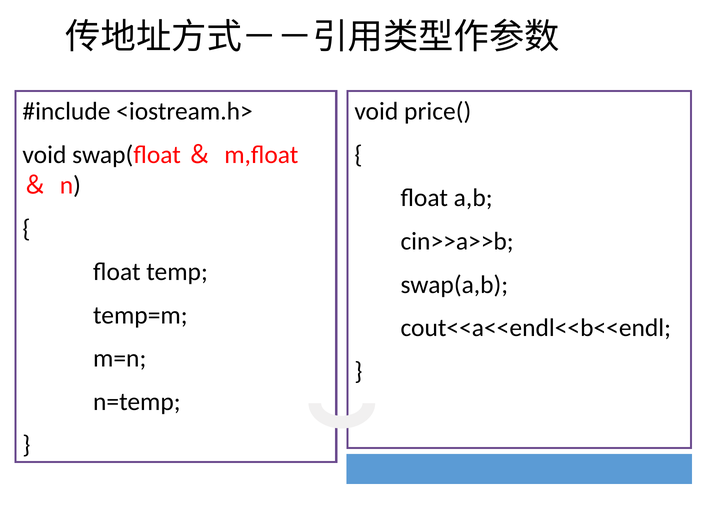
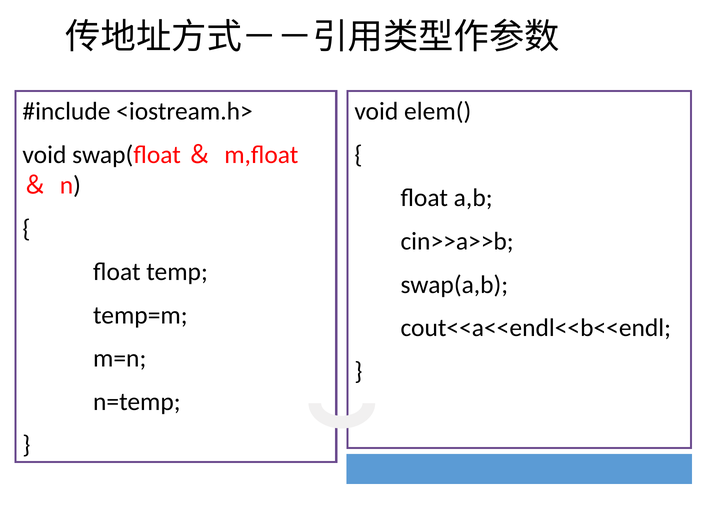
price(: price( -> elem(
